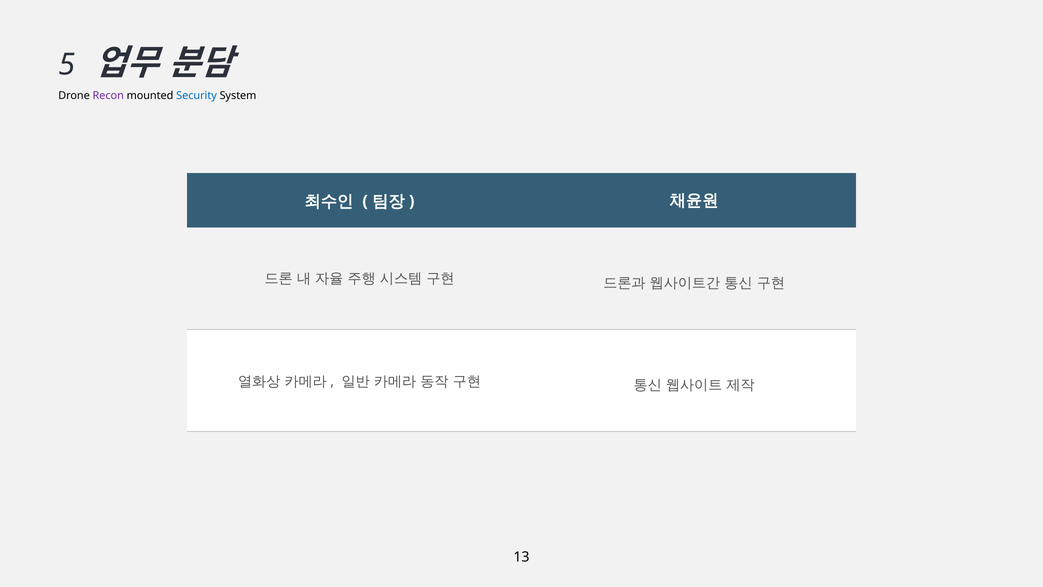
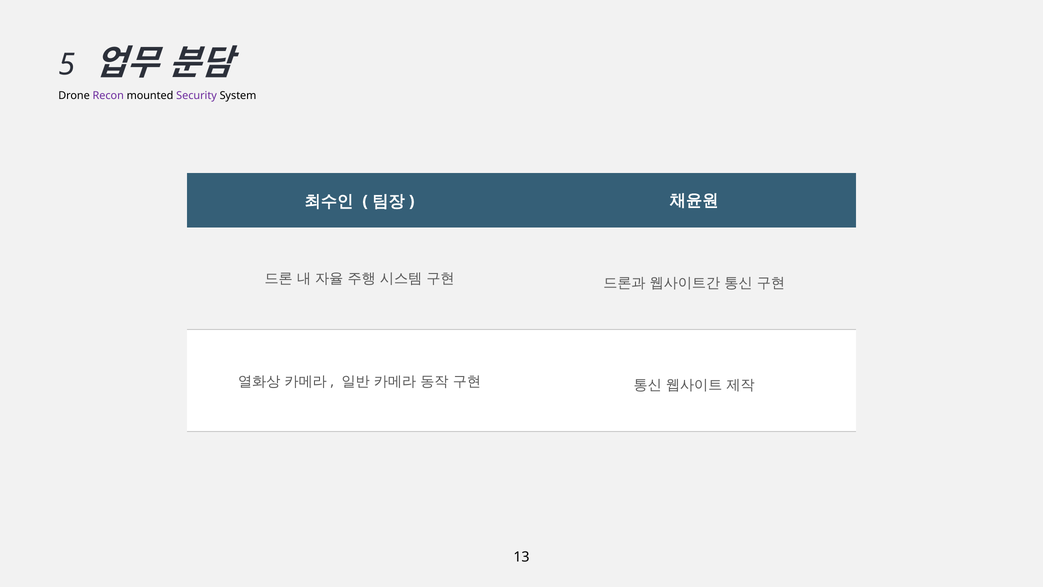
Security colour: blue -> purple
